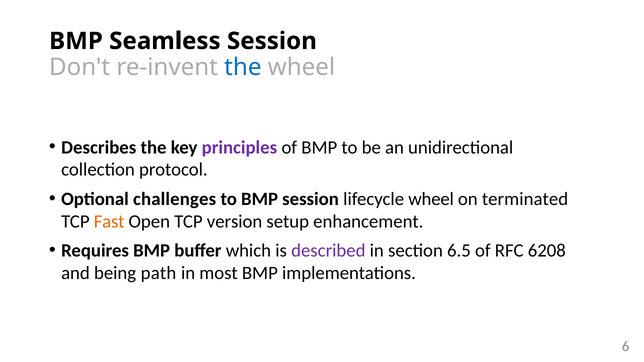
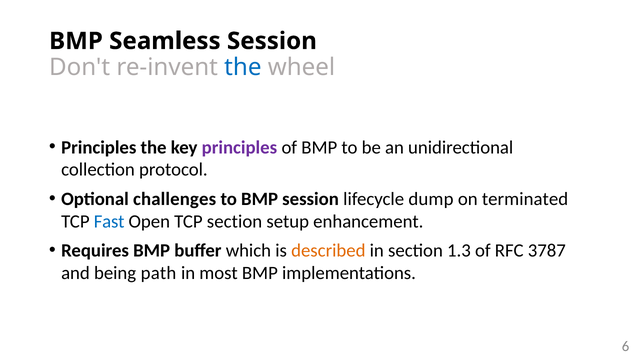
Describes at (99, 147): Describes -> Principles
lifecycle wheel: wheel -> dump
Fast colour: orange -> blue
TCP version: version -> section
described colour: purple -> orange
6.5: 6.5 -> 1.3
6208: 6208 -> 3787
